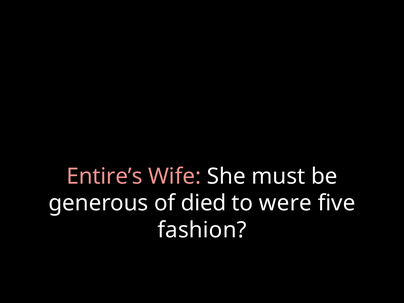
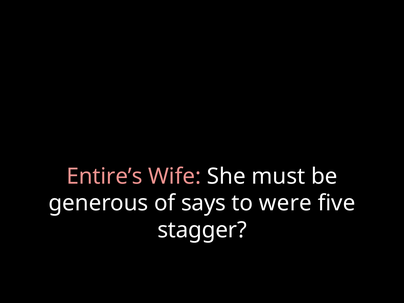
died: died -> says
fashion: fashion -> stagger
